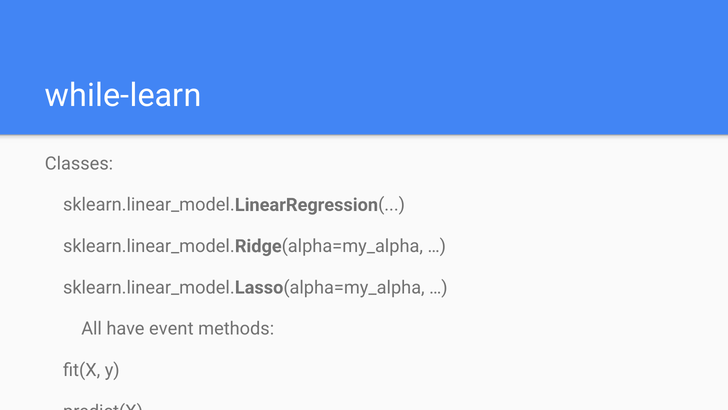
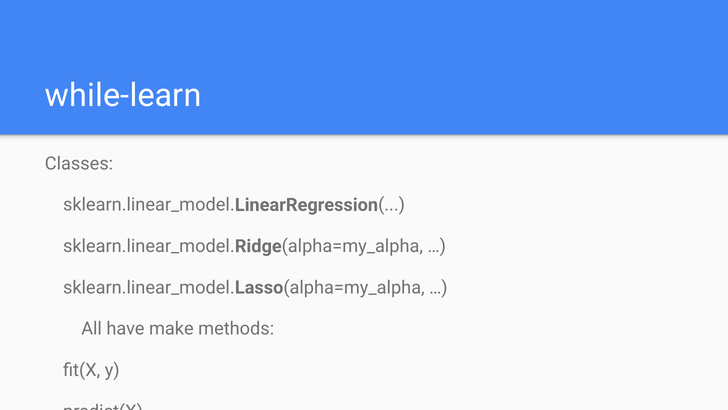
event: event -> make
